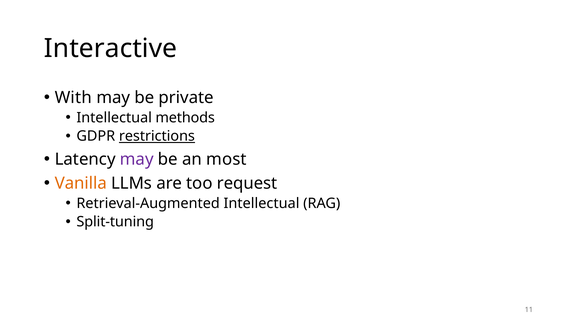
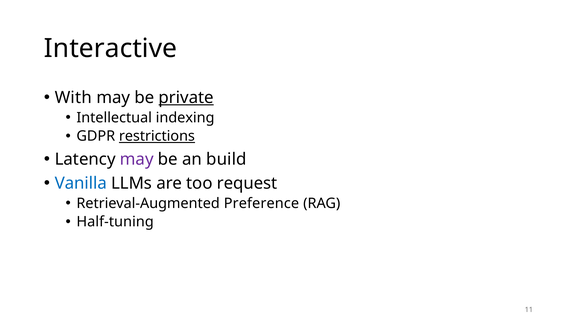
private underline: none -> present
methods: methods -> indexing
most: most -> build
Vanilla colour: orange -> blue
Retrieval-Augmented Intellectual: Intellectual -> Preference
Split-tuning: Split-tuning -> Half-tuning
